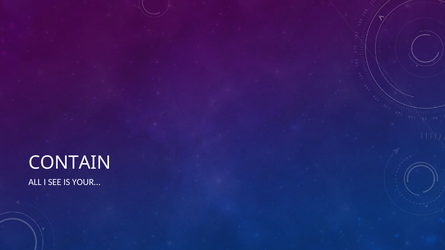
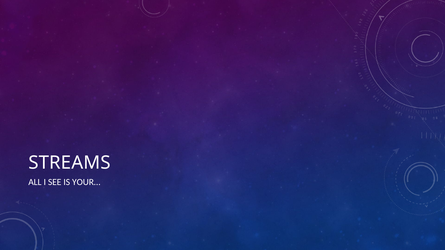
CONTAIN: CONTAIN -> STREAMS
